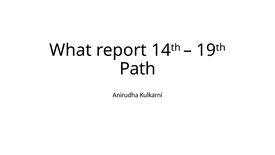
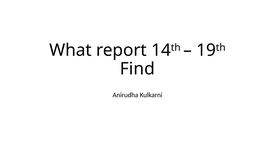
Path: Path -> Find
